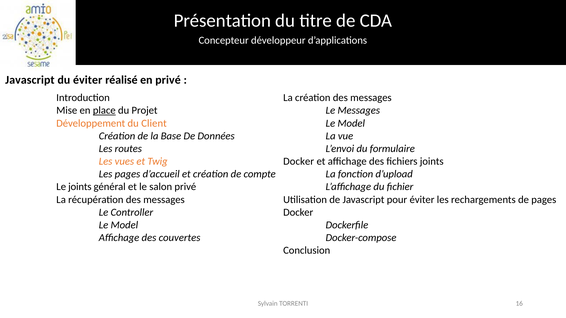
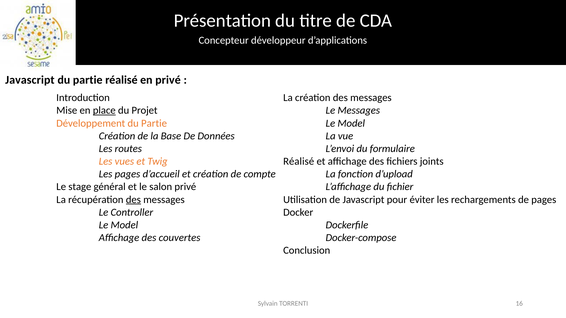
éviter at (88, 80): éviter -> partie
Développement du Client: Client -> Partie
Docker at (299, 162): Docker -> Réalisé
Le joints: joints -> stage
des at (133, 200) underline: none -> present
